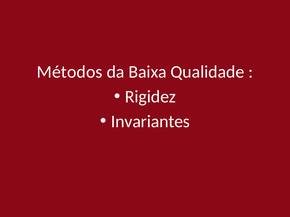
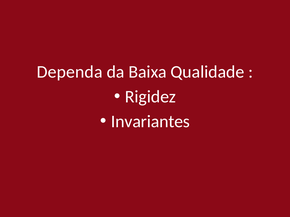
Métodos: Métodos -> Dependa
